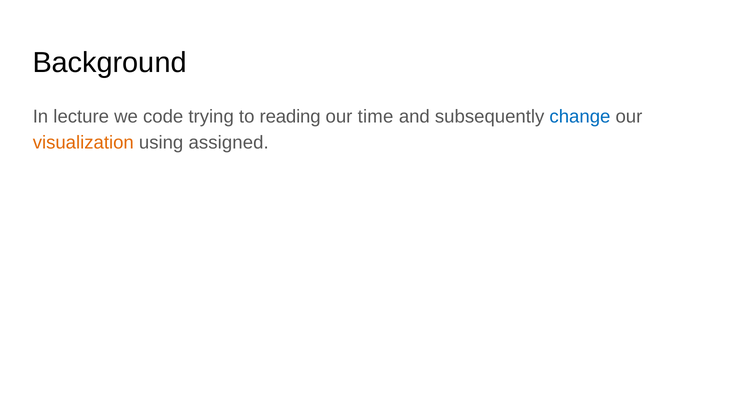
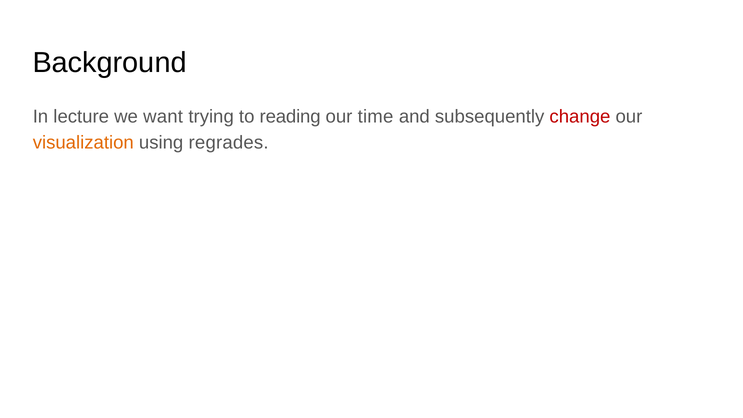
code: code -> want
change colour: blue -> red
assigned: assigned -> regrades
